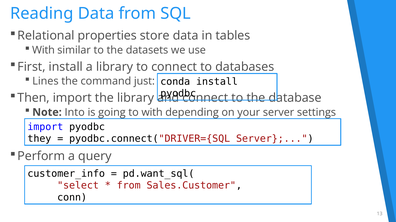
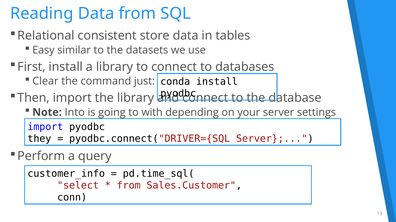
properties: properties -> consistent
With at (43, 50): With -> Easy
Lines: Lines -> Clear
pd.want_sql(: pd.want_sql( -> pd.time_sql(
